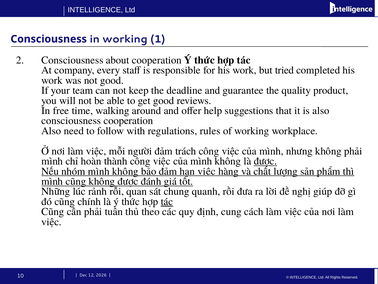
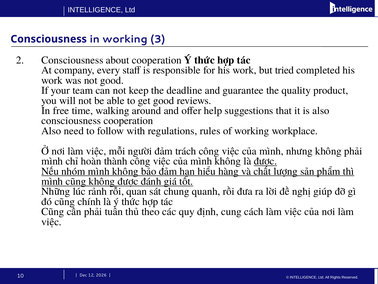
1: 1 -> 3
viêc: viêc -> hiểu
tác at (167, 201) underline: present -> none
